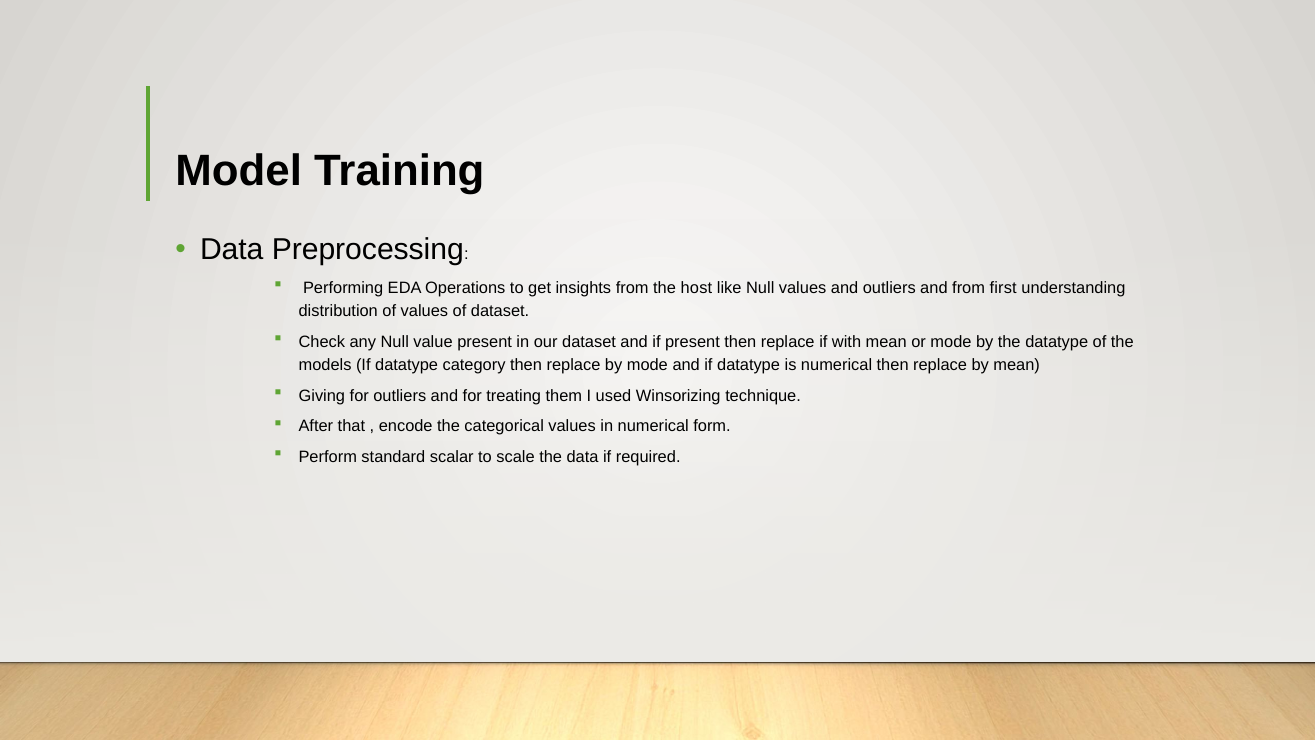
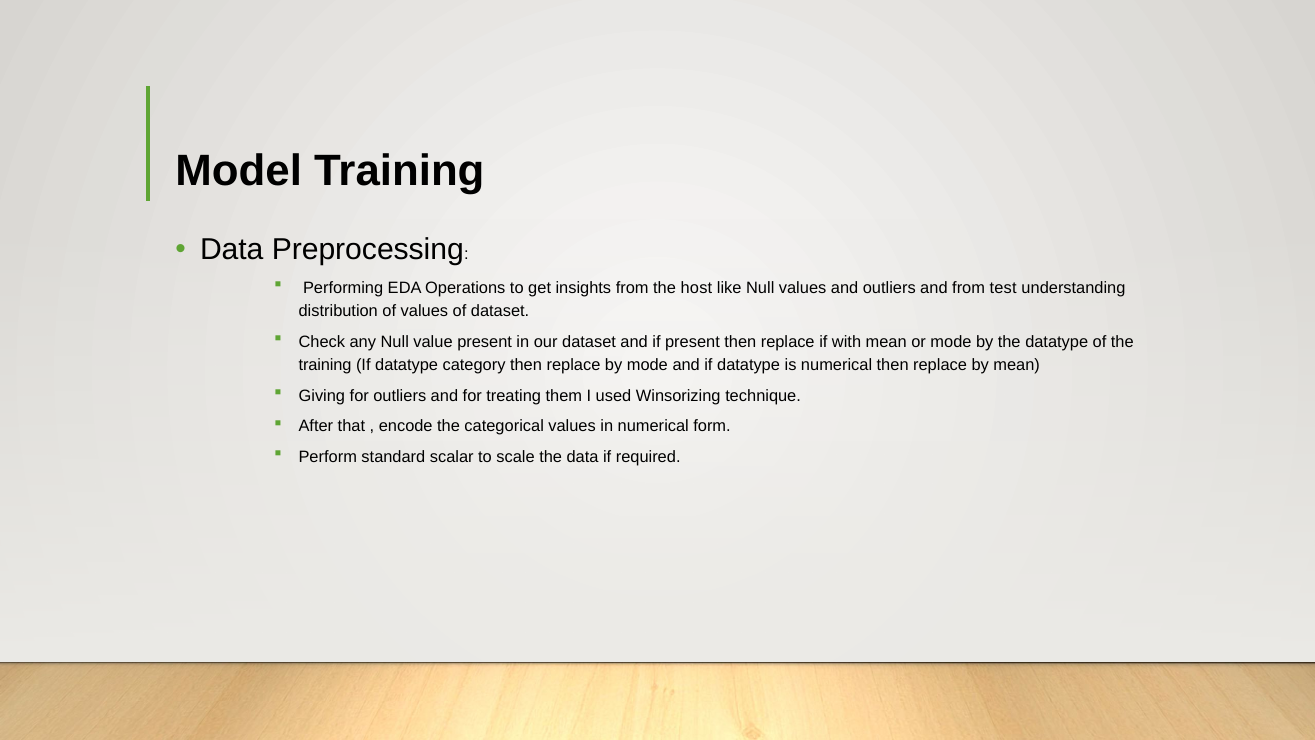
first: first -> test
models at (325, 365): models -> training
